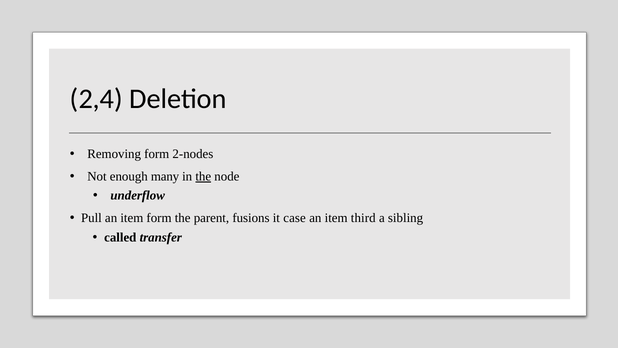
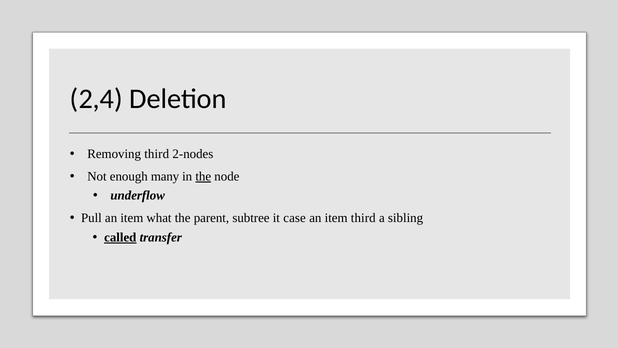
Removing form: form -> third
item form: form -> what
fusions: fusions -> subtree
called underline: none -> present
